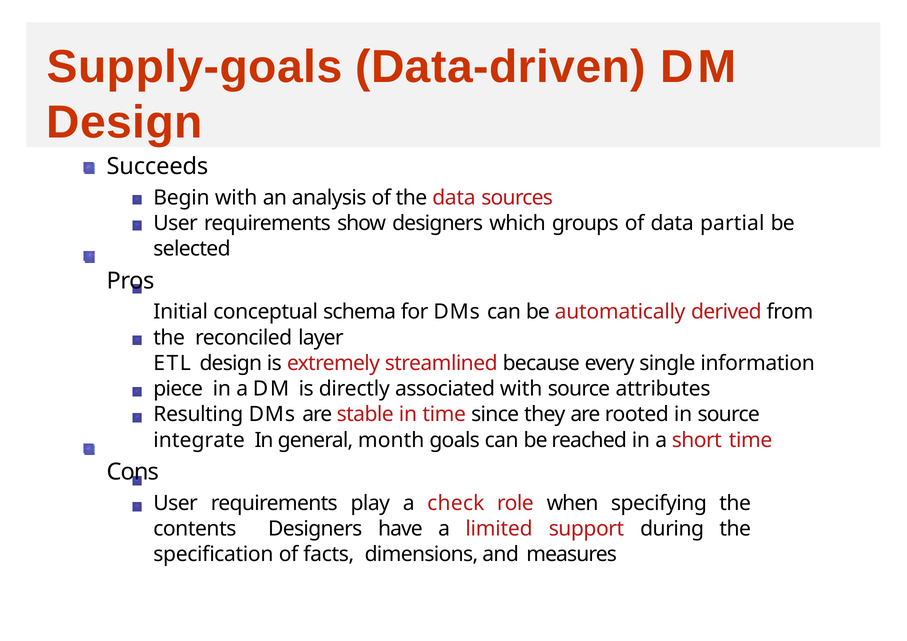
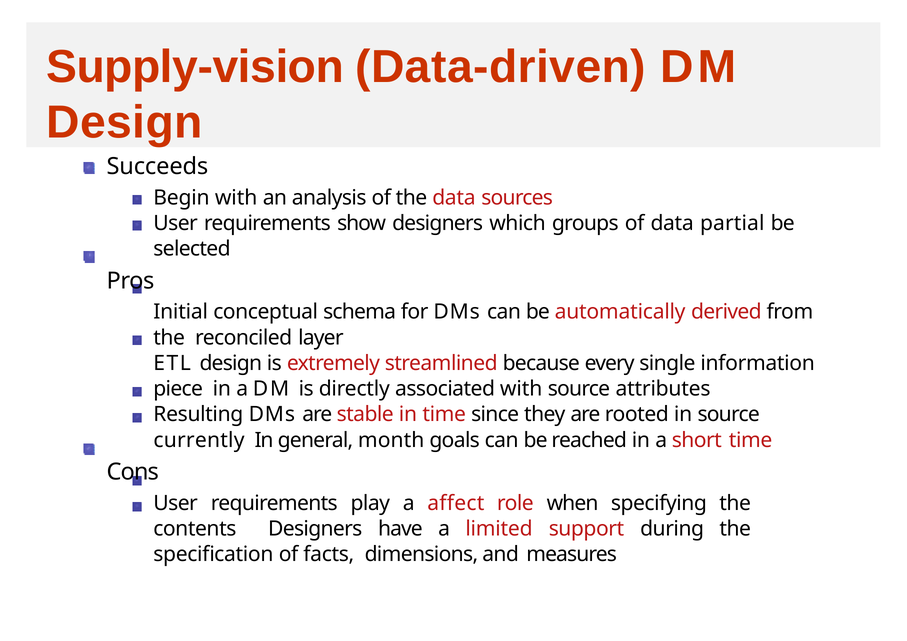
Supply-goals: Supply-goals -> Supply-vision
integrate: integrate -> currently
check: check -> affect
